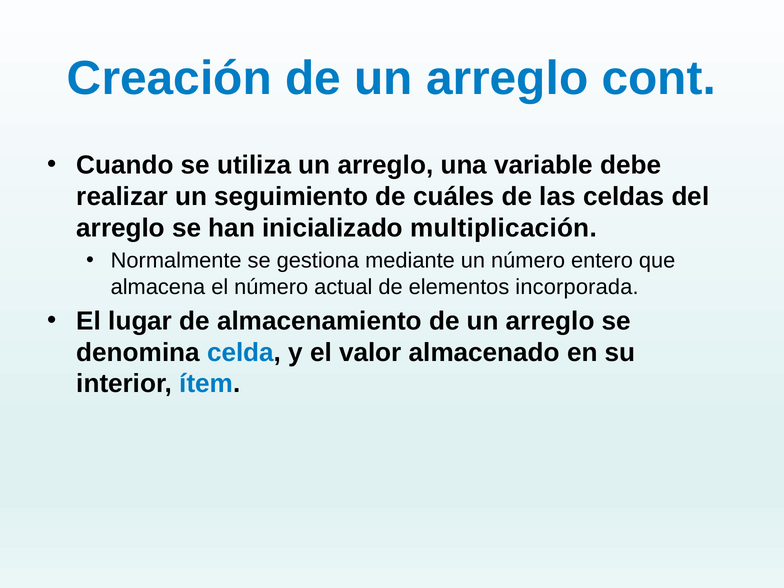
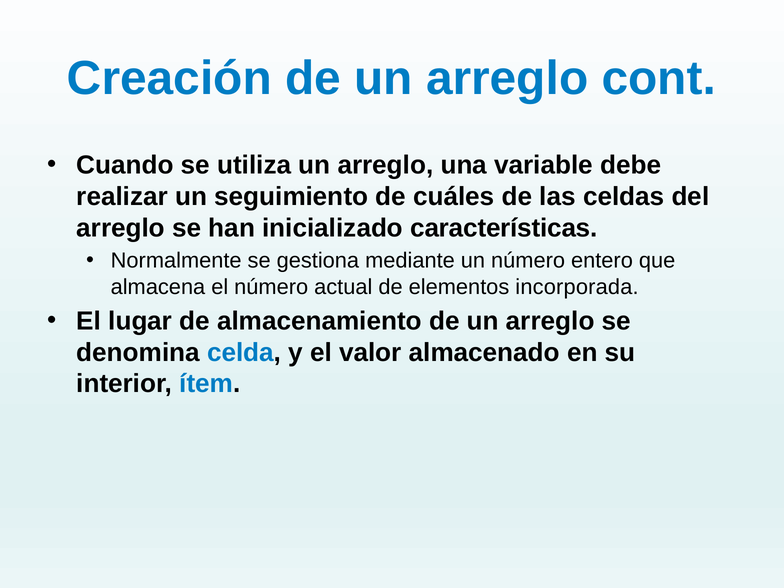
multiplicación: multiplicación -> características
